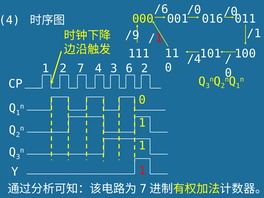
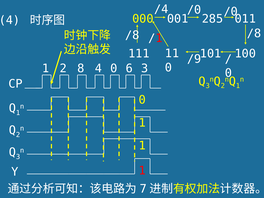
/6: /6 -> /4
016: 016 -> 285
/1 at (254, 34): /1 -> /8
/9 at (132, 35): /9 -> /8
/4: /4 -> /9
7: 7 -> 8
4 3: 3 -> 0
6 2: 2 -> 3
